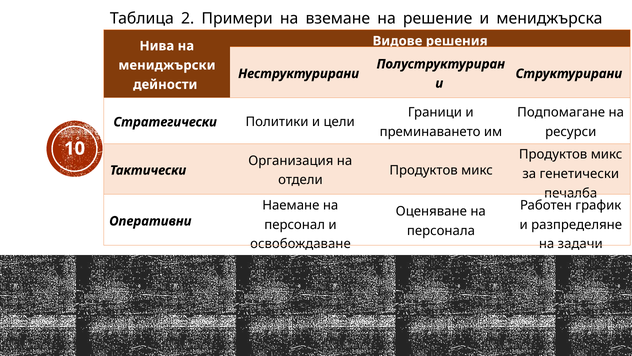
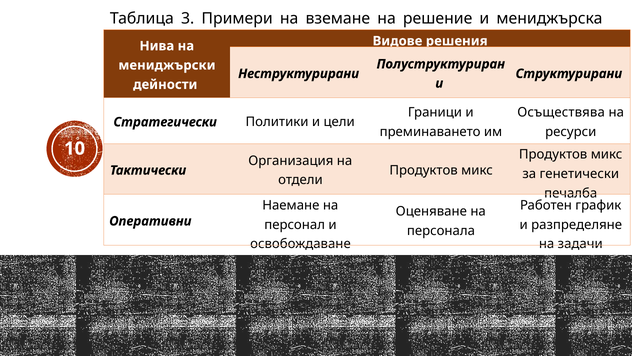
2: 2 -> 3
Подпомагане: Подпомагане -> Осъществява
